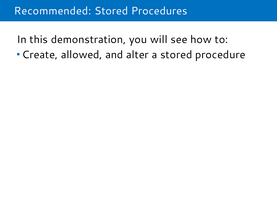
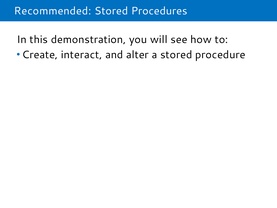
allowed: allowed -> interact
